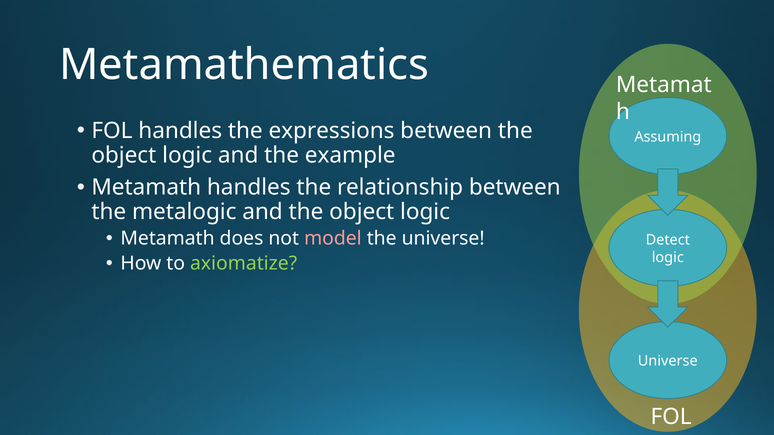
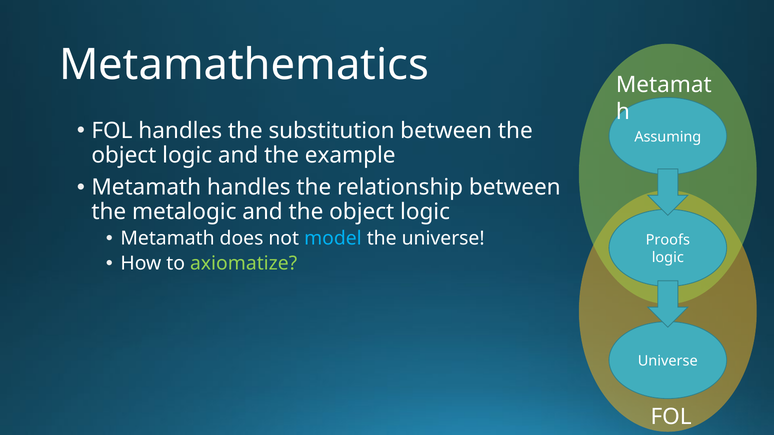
expressions: expressions -> substitution
model colour: pink -> light blue
Detect: Detect -> Proofs
